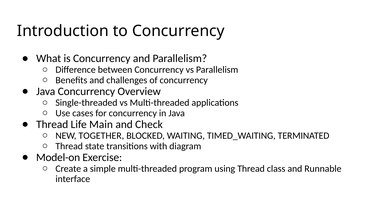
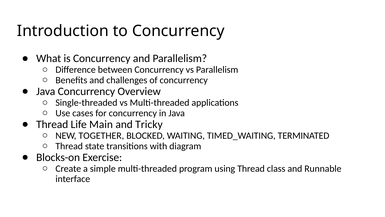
Check: Check -> Tricky
Model-on: Model-on -> Blocks-on
